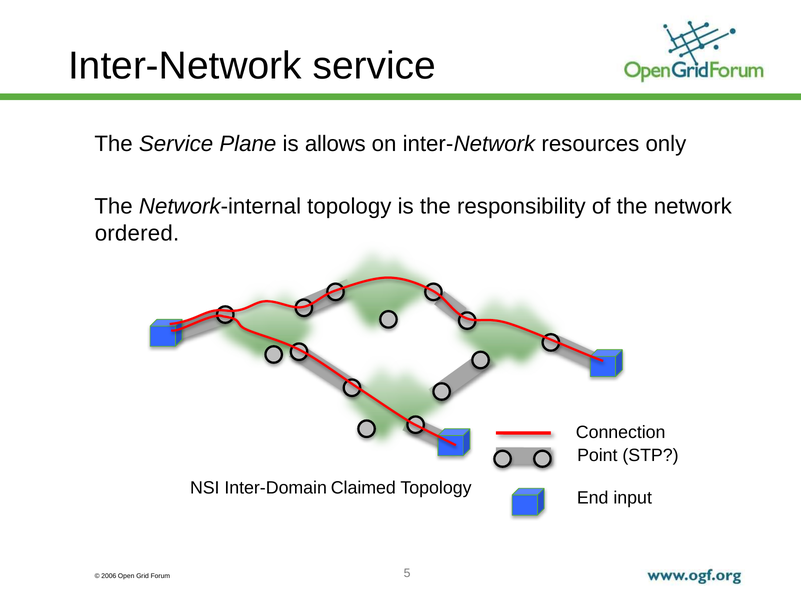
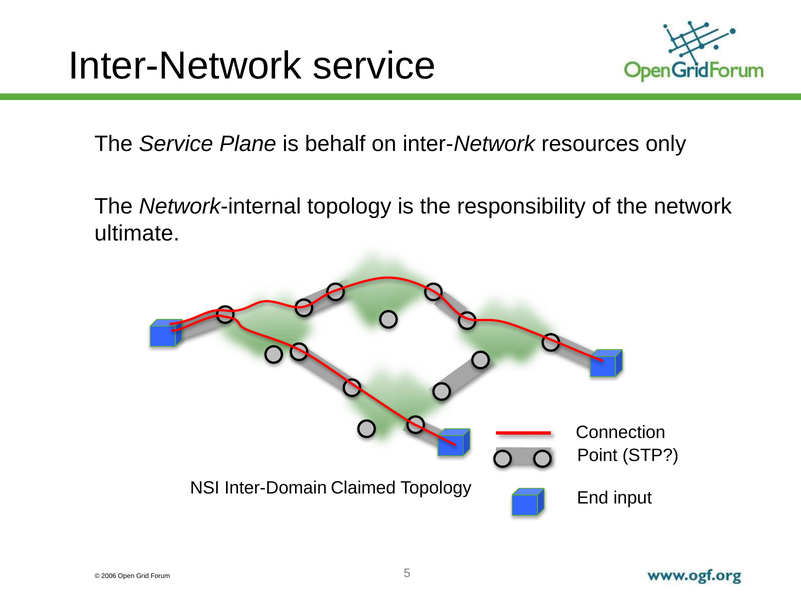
allows: allows -> behalf
ordered: ordered -> ultimate
